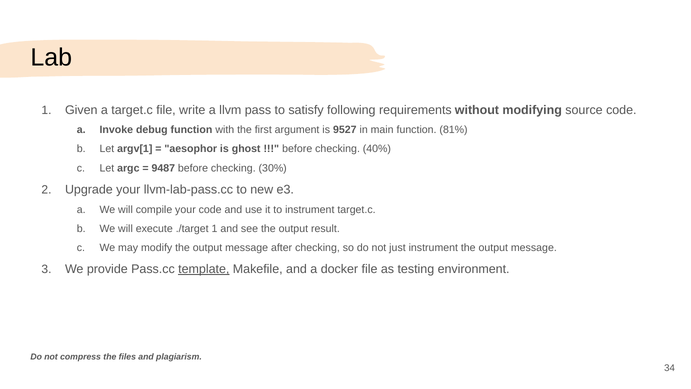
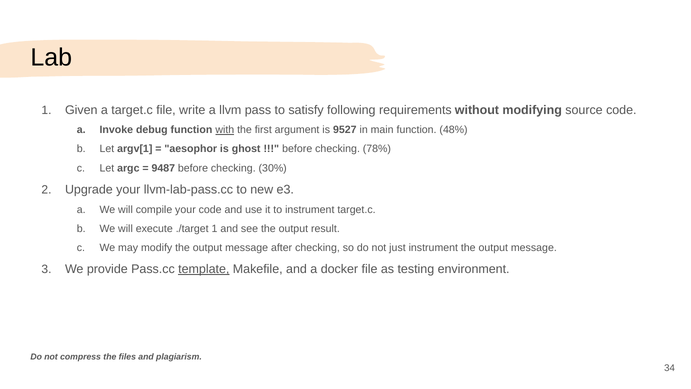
with underline: none -> present
81%: 81% -> 48%
40%: 40% -> 78%
